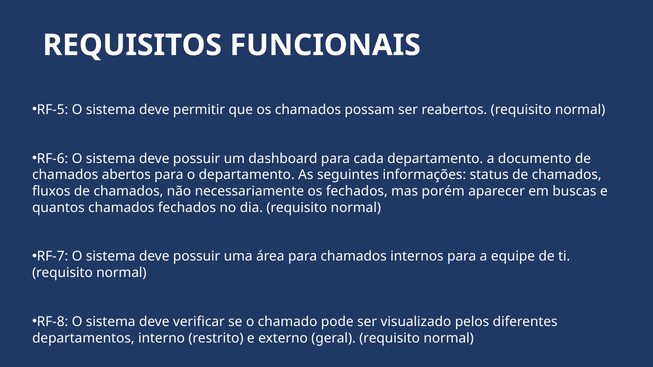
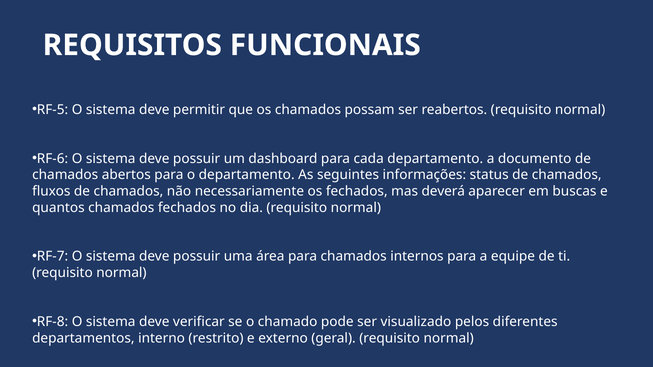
porém: porém -> deverá
